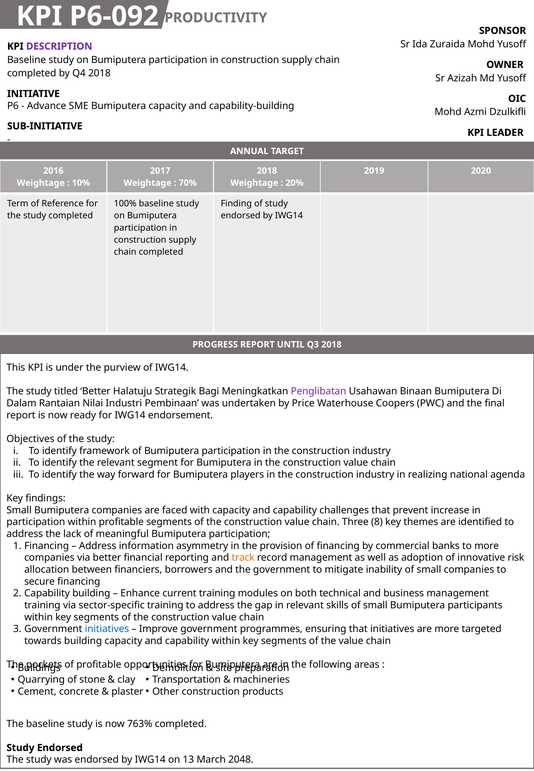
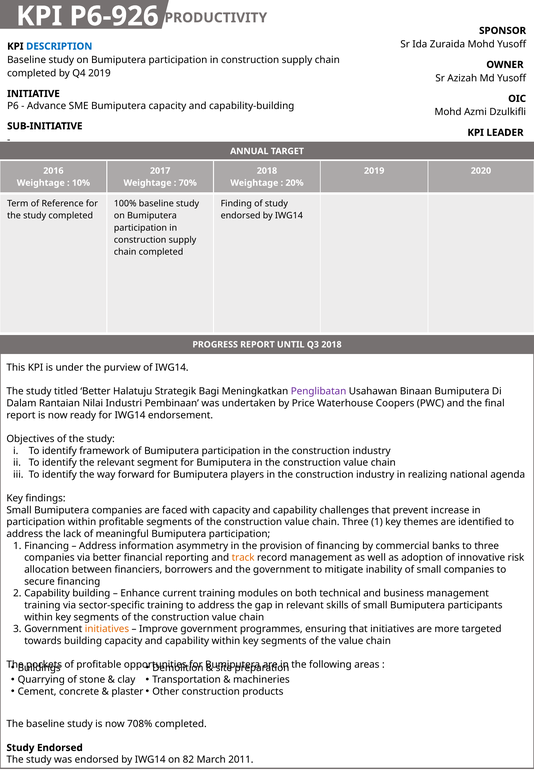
P6-092: P6-092 -> P6-926
DESCRIPTION colour: purple -> blue
Q4 2018: 2018 -> 2019
Three 8: 8 -> 1
to more: more -> three
initiatives at (107, 629) colour: blue -> orange
763%: 763% -> 708%
13: 13 -> 82
2048: 2048 -> 2011
